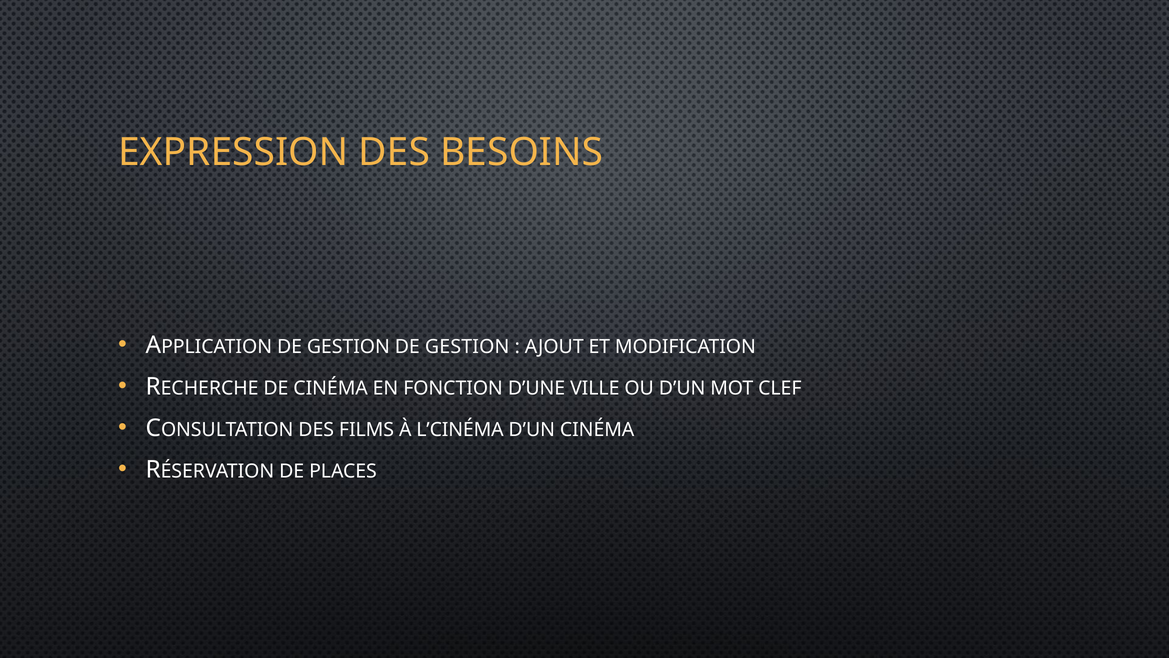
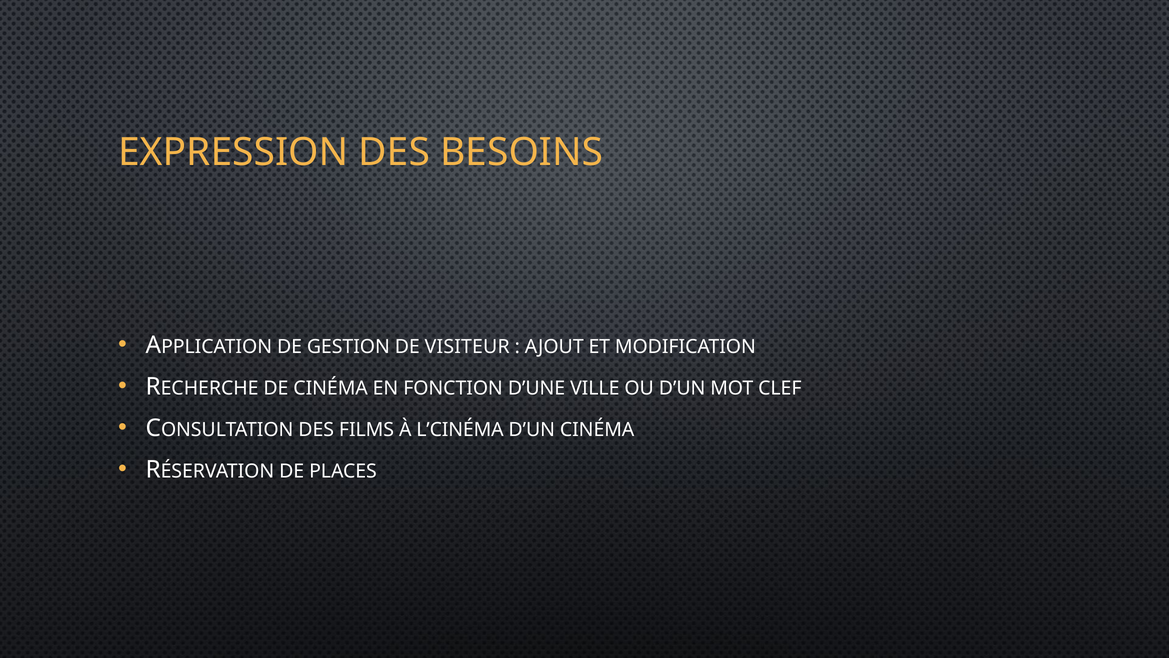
GESTION DE GESTION: GESTION -> VISITEUR
